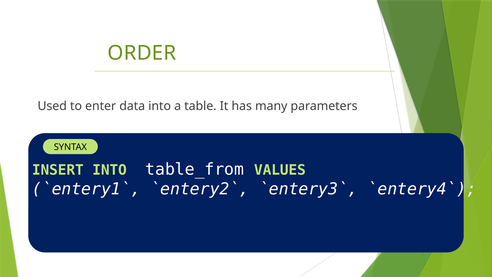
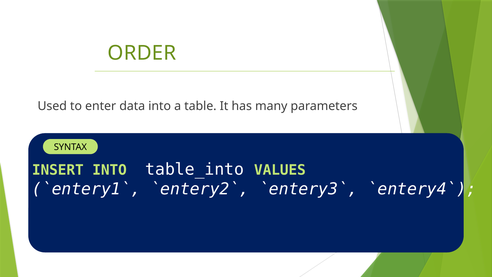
table_from: table_from -> table_into
